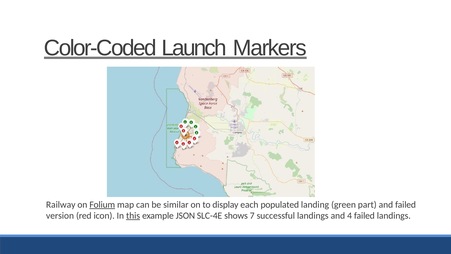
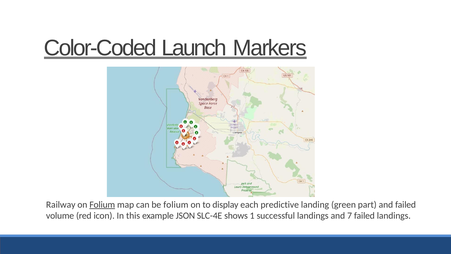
be similar: similar -> folium
populated: populated -> predictive
version: version -> volume
this underline: present -> none
7: 7 -> 1
4: 4 -> 7
